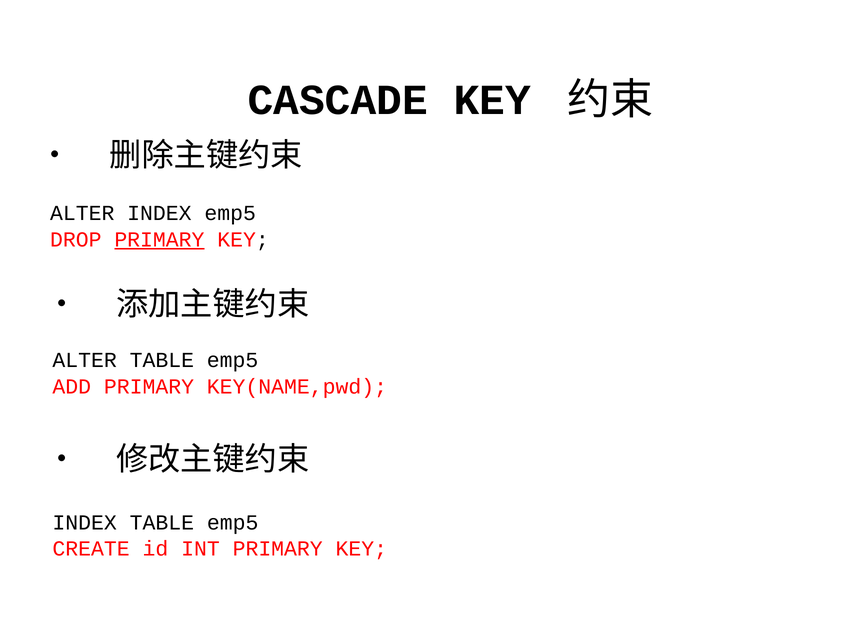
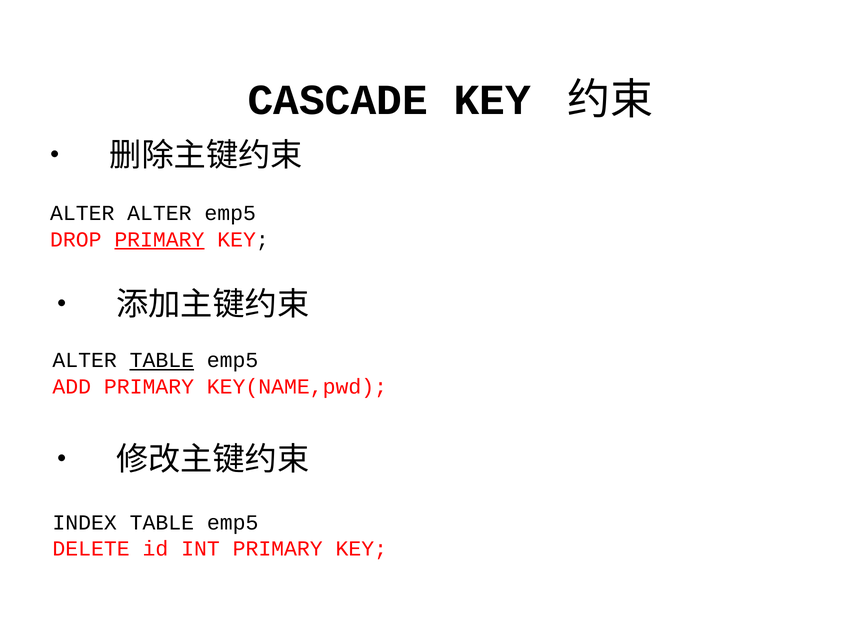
ALTER INDEX: INDEX -> ALTER
TABLE at (162, 361) underline: none -> present
CREATE: CREATE -> DELETE
